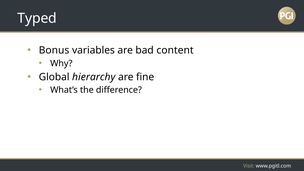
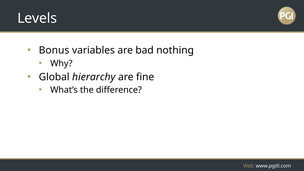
Typed: Typed -> Levels
content: content -> nothing
